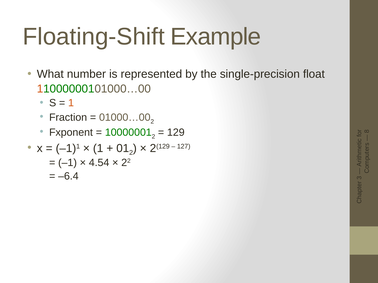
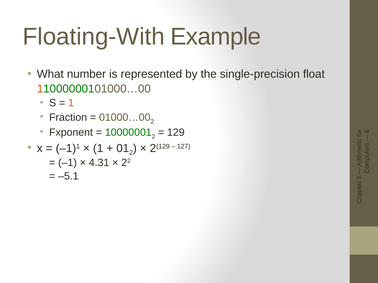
Floating-Shift: Floating-Shift -> Floating-With
4.54: 4.54 -> 4.31
–6.4: –6.4 -> –5.1
